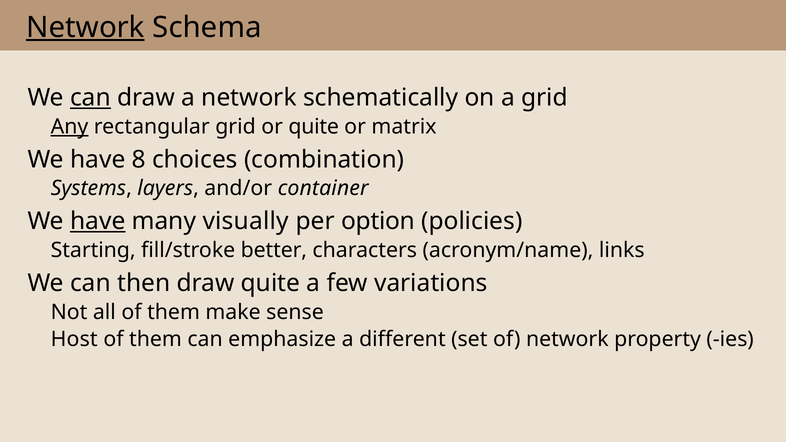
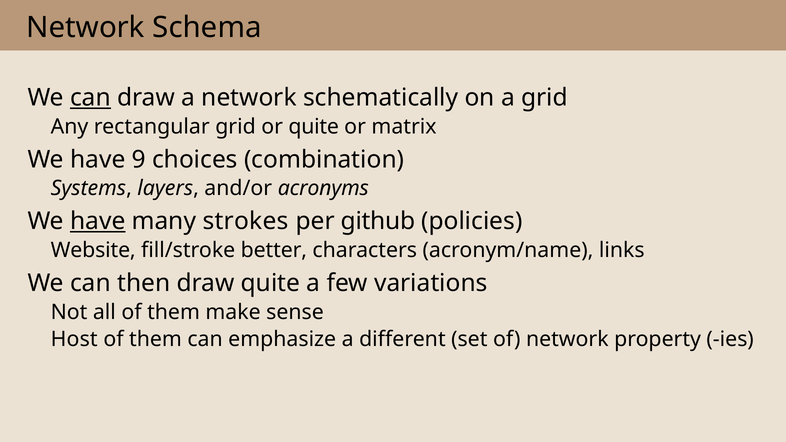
Network at (85, 27) underline: present -> none
Any underline: present -> none
8: 8 -> 9
container: container -> acronyms
visually: visually -> strokes
option: option -> github
Starting: Starting -> Website
